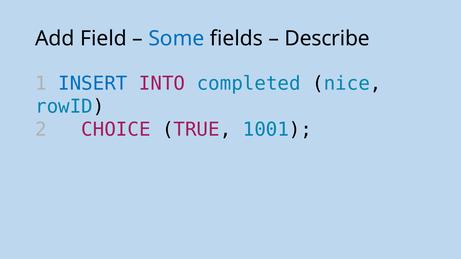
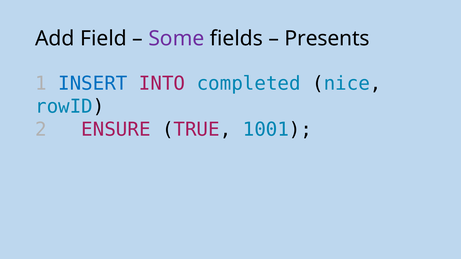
Some colour: blue -> purple
Describe: Describe -> Presents
CHOICE: CHOICE -> ENSURE
